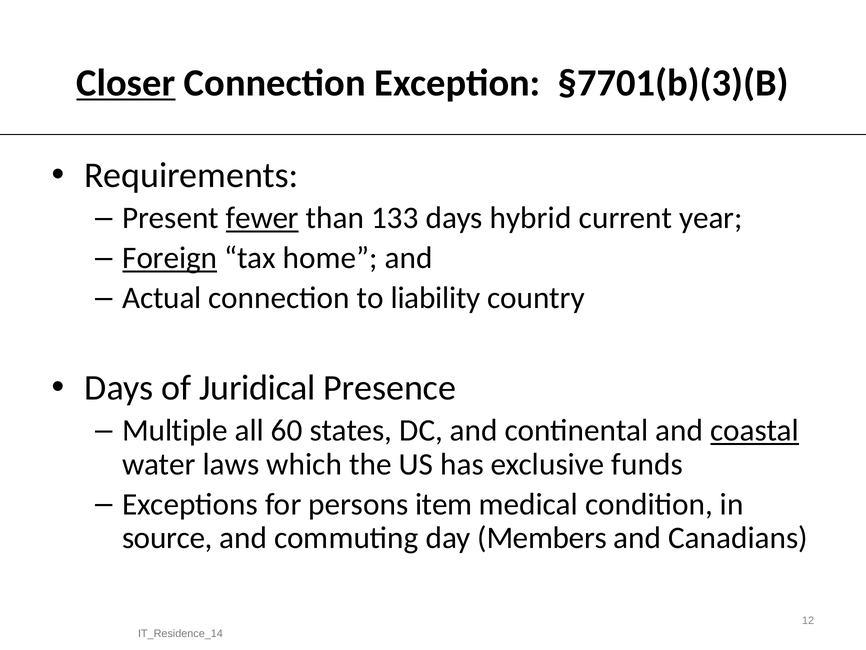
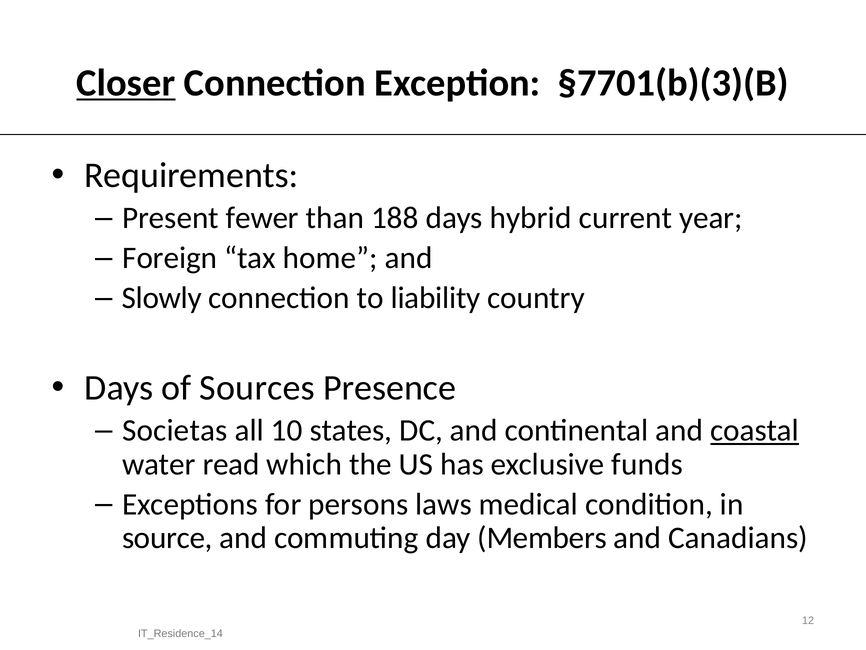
fewer underline: present -> none
133: 133 -> 188
Foreign underline: present -> none
Actual: Actual -> Slowly
Juridical: Juridical -> Sources
Multiple: Multiple -> Societas
60: 60 -> 10
laws: laws -> read
item: item -> laws
